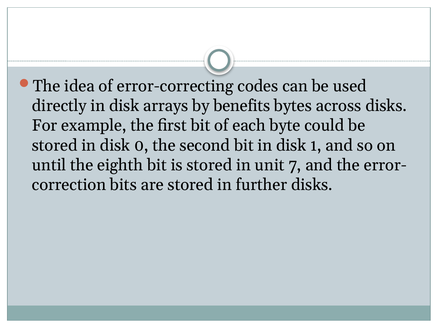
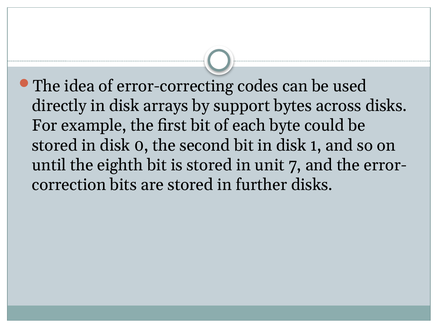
benefits: benefits -> support
